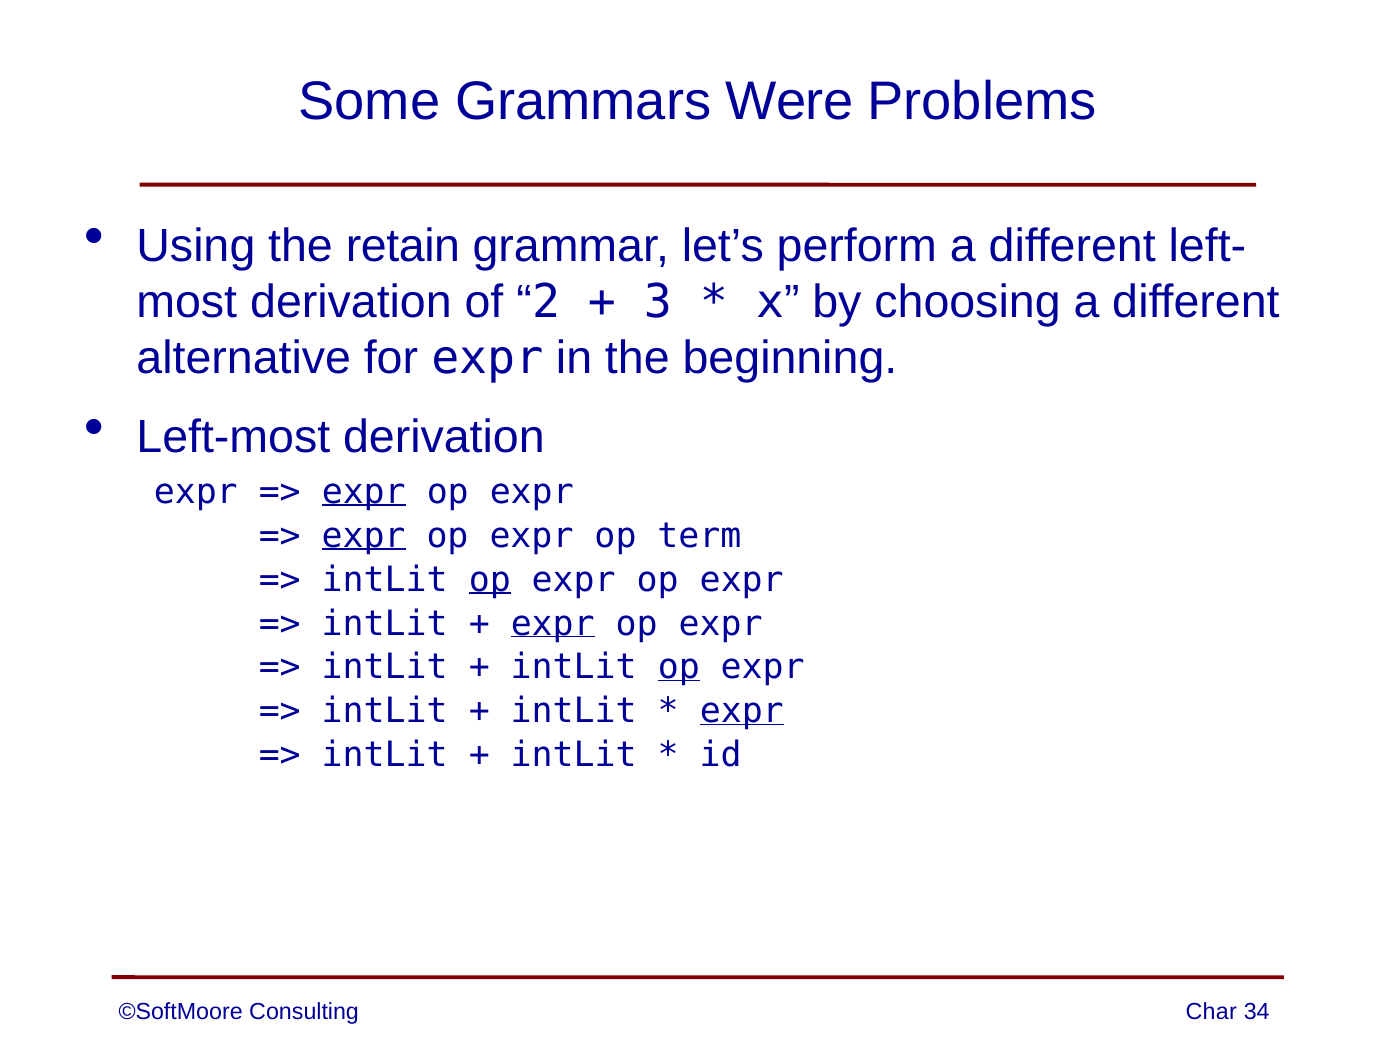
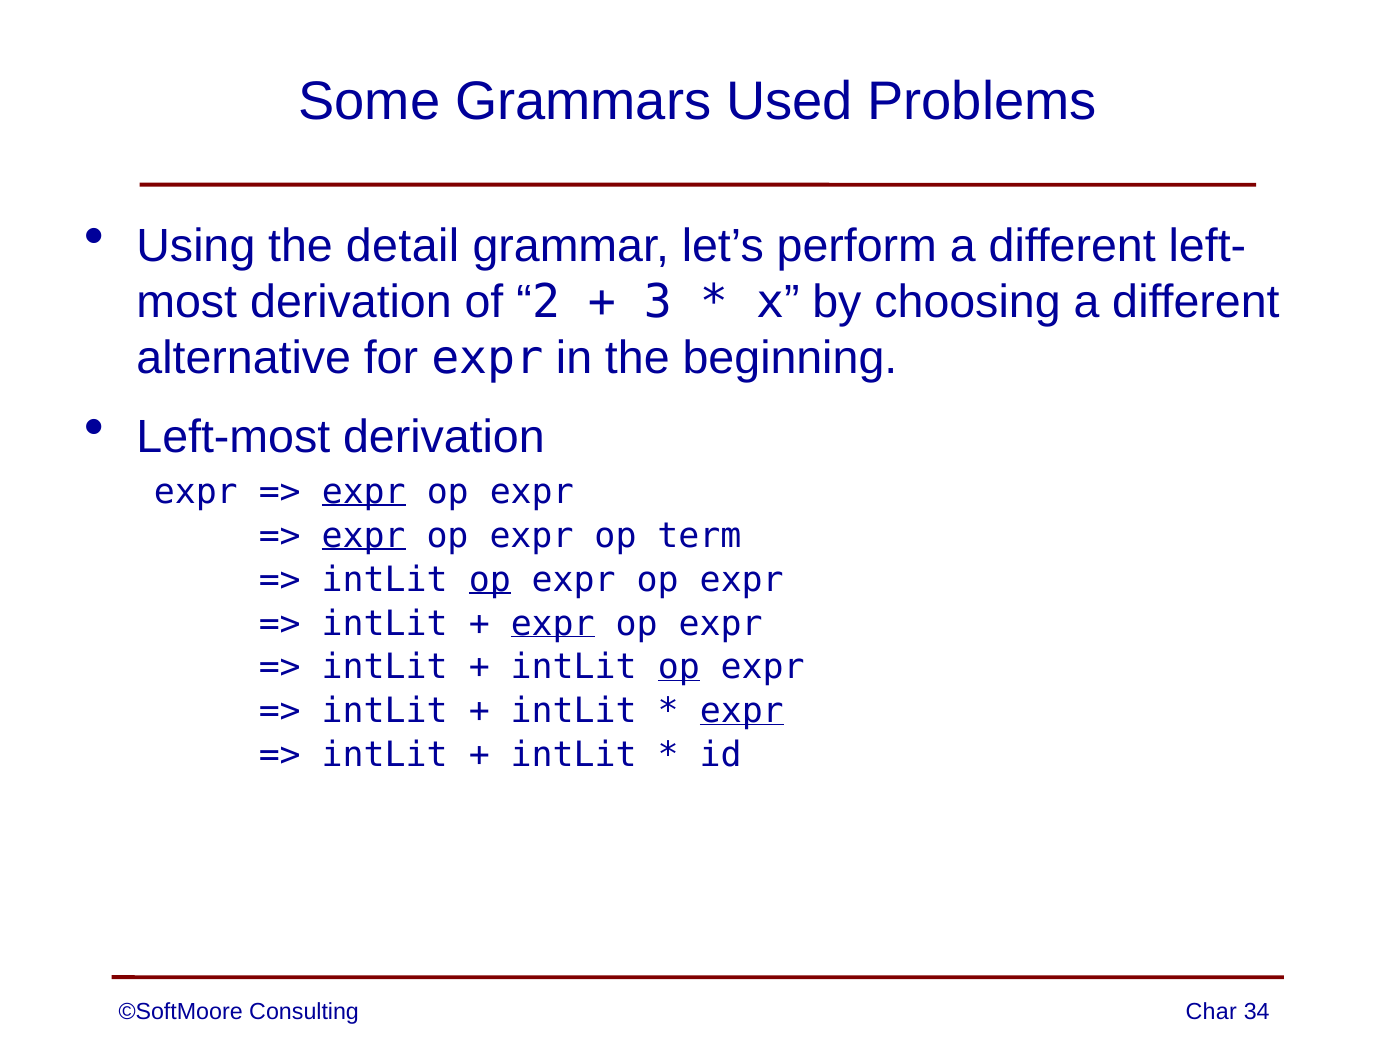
Were: Were -> Used
retain: retain -> detail
